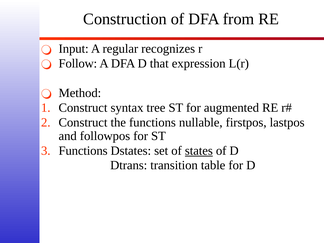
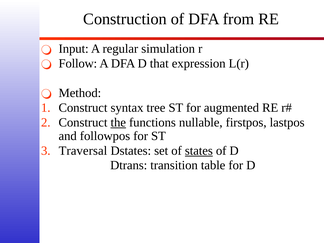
recognizes: recognizes -> simulation
the underline: none -> present
Functions at (83, 151): Functions -> Traversal
